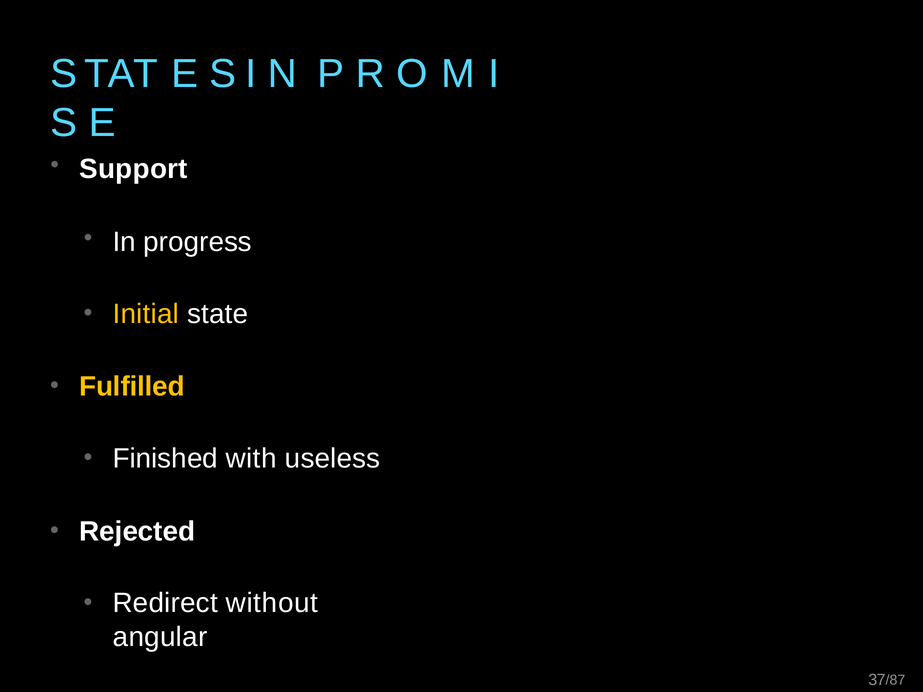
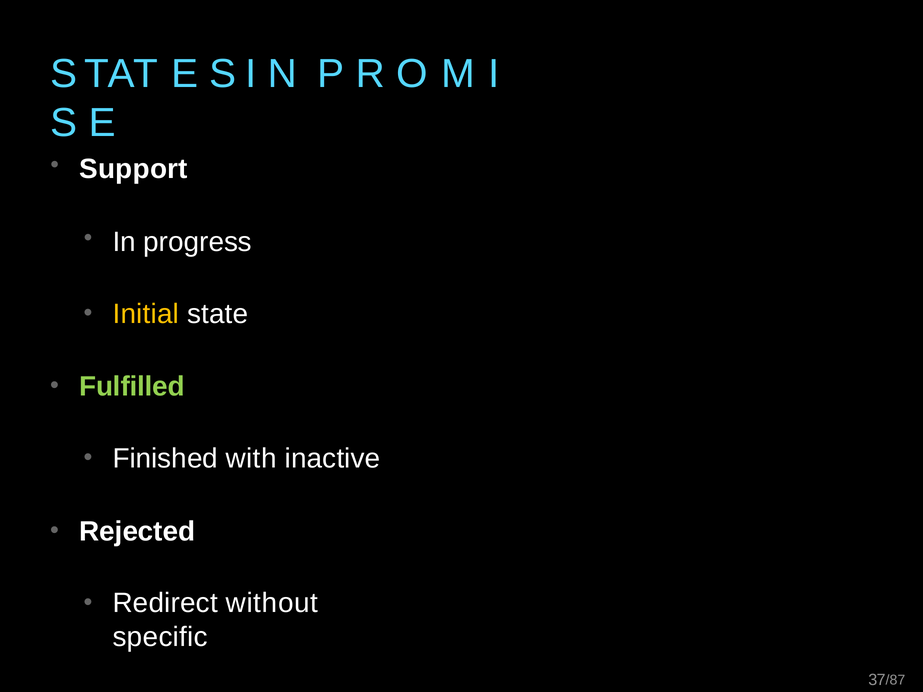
Fulfilled colour: yellow -> light green
useless: useless -> inactive
angular: angular -> specific
